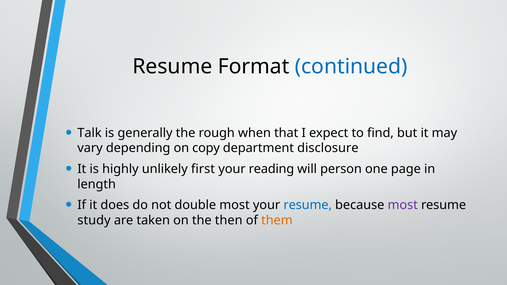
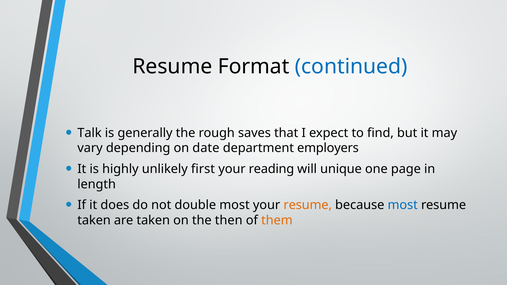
when: when -> saves
copy: copy -> date
disclosure: disclosure -> employers
person: person -> unique
resume at (308, 205) colour: blue -> orange
most at (403, 205) colour: purple -> blue
study at (94, 220): study -> taken
